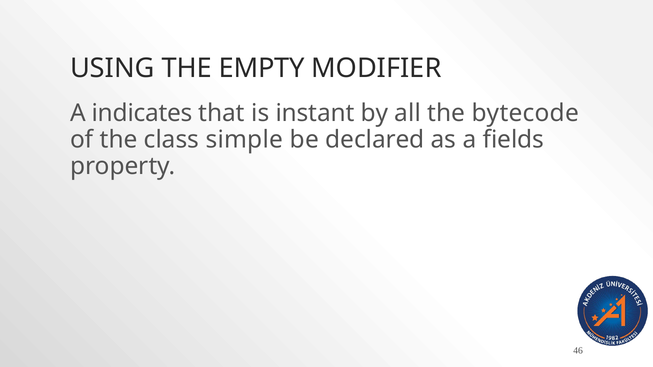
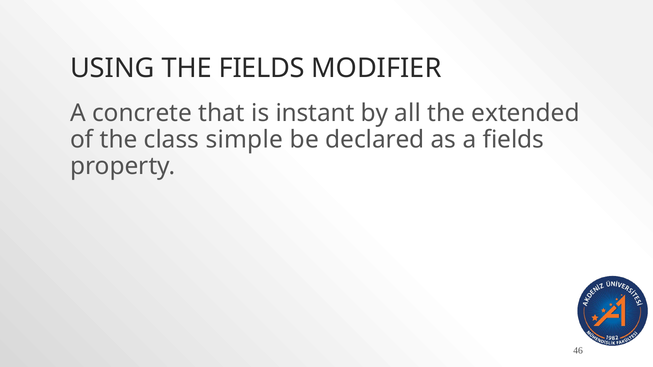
THE EMPTY: EMPTY -> FIELDS
indicates: indicates -> concrete
bytecode: bytecode -> extended
